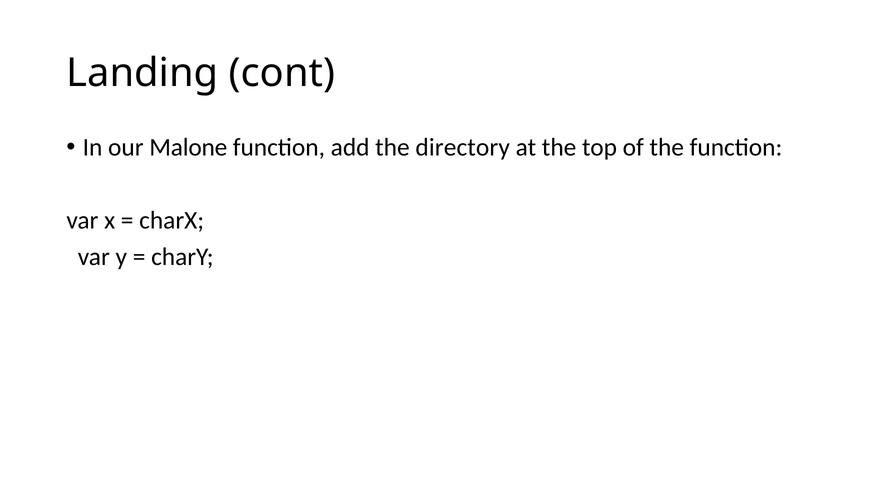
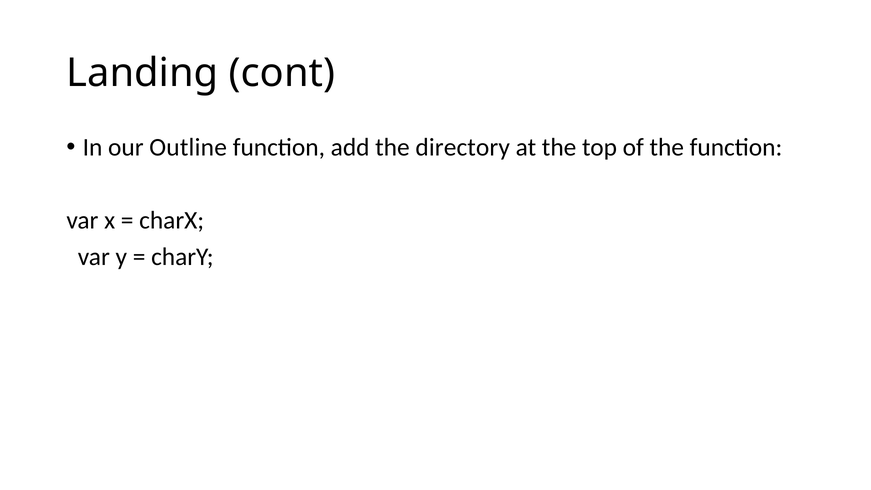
Malone: Malone -> Outline
